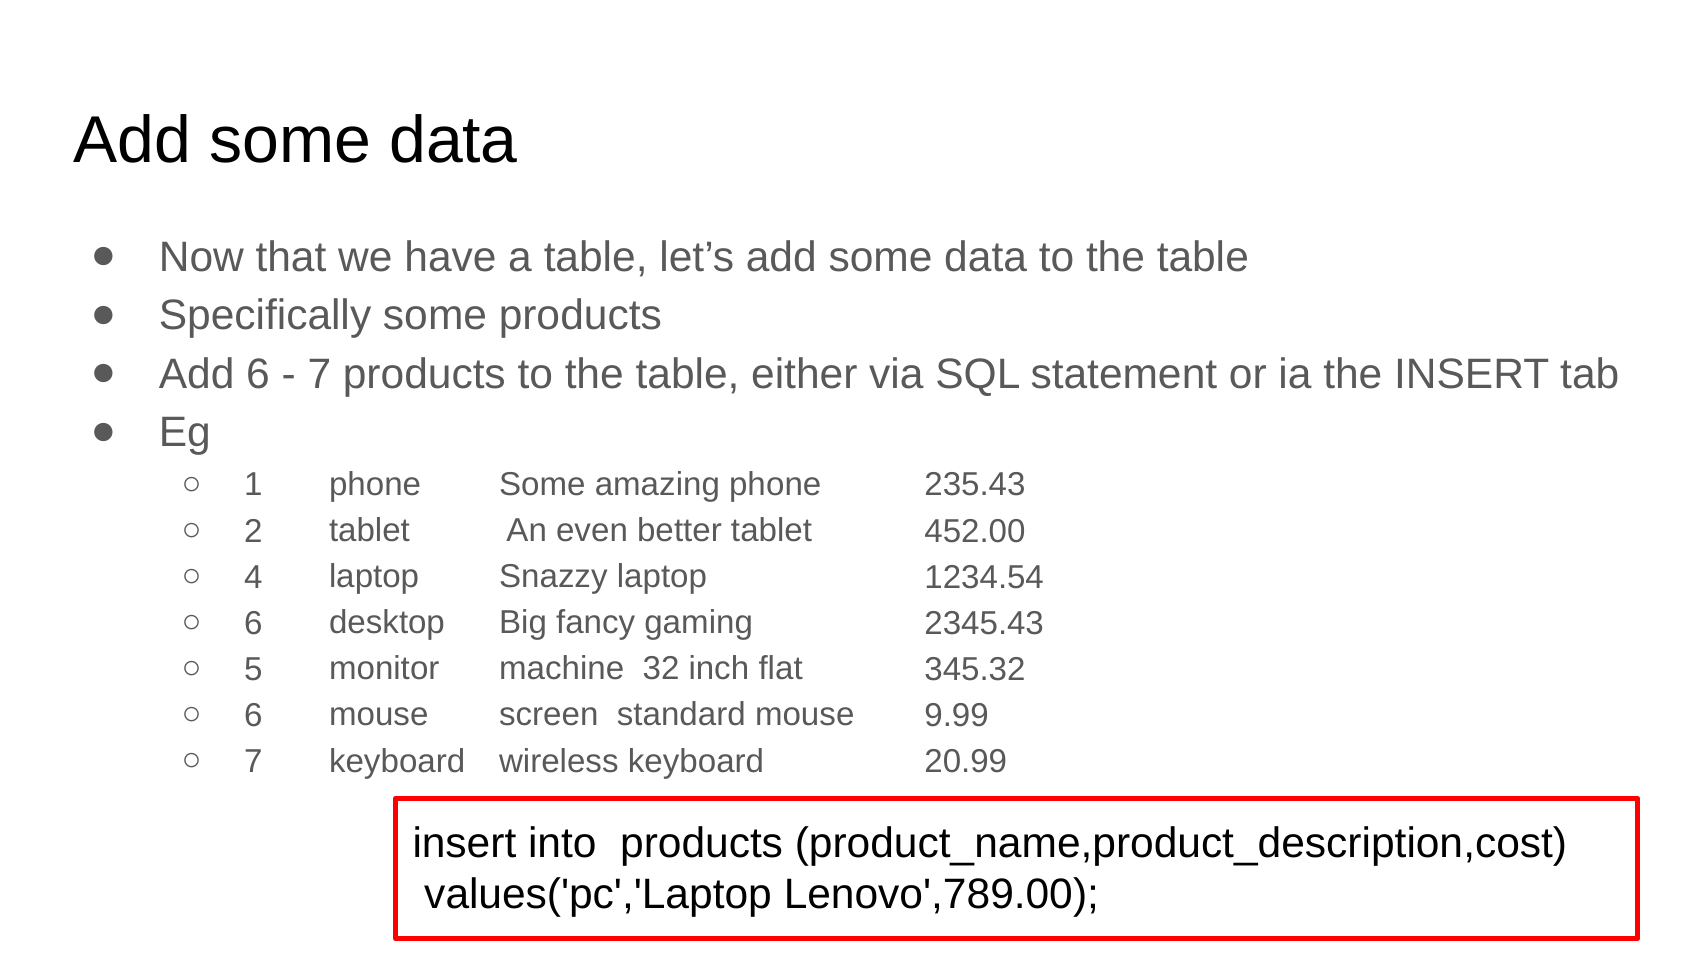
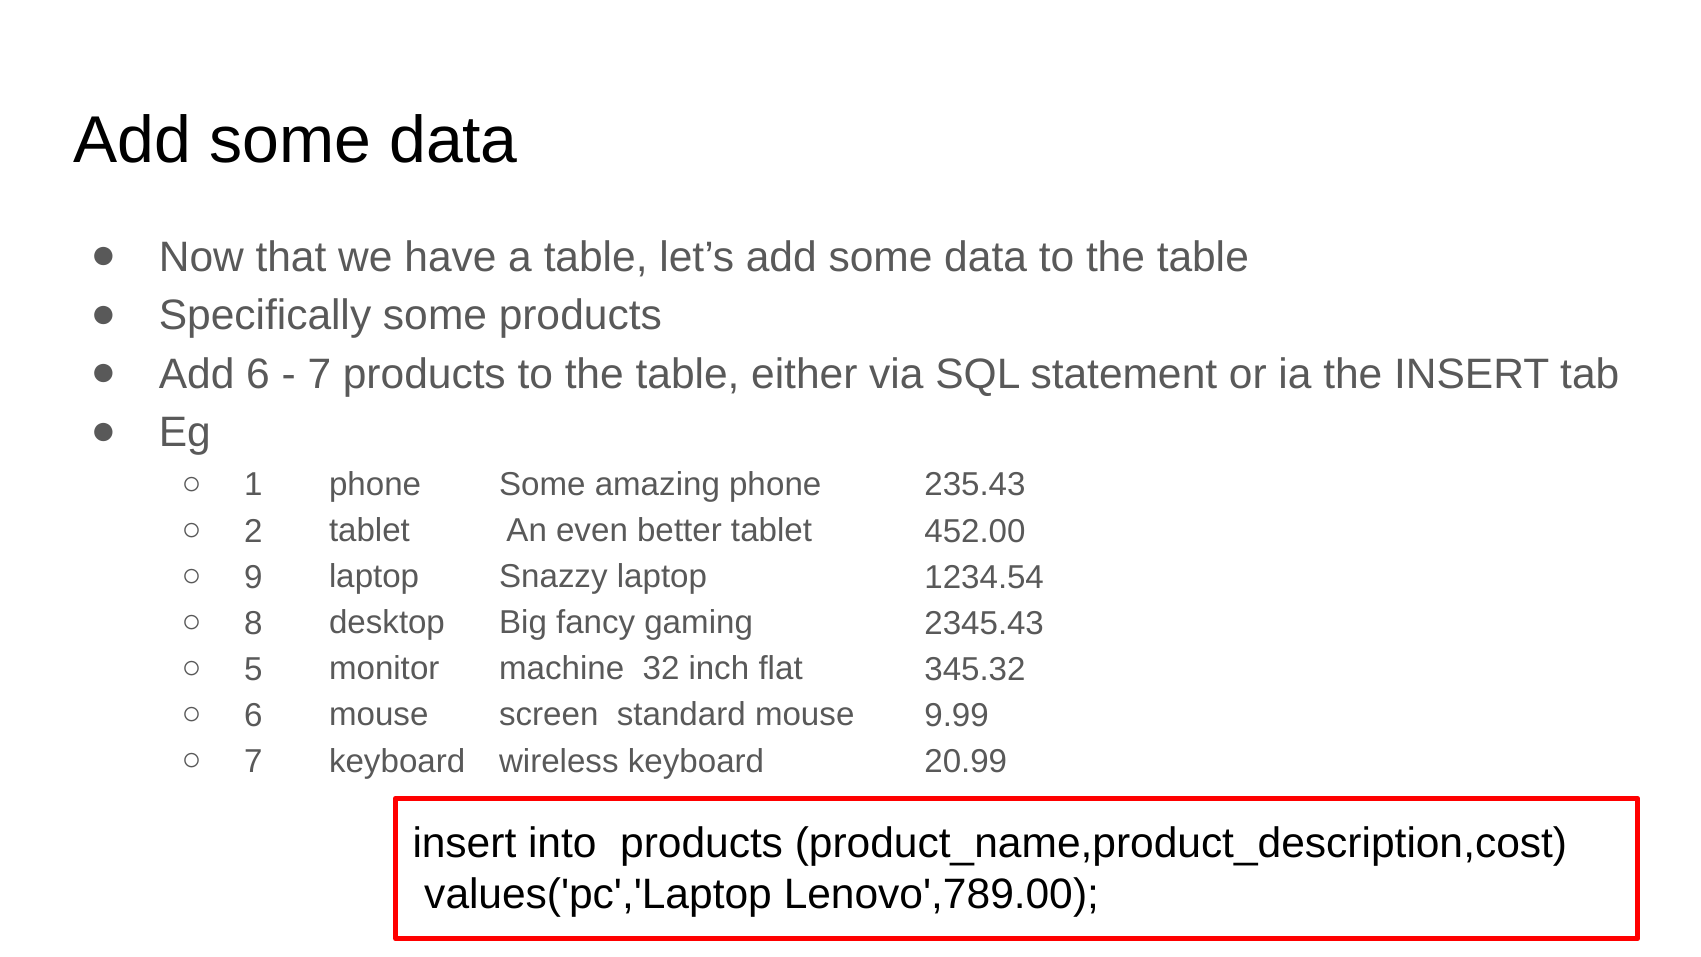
4: 4 -> 9
6 at (253, 623): 6 -> 8
